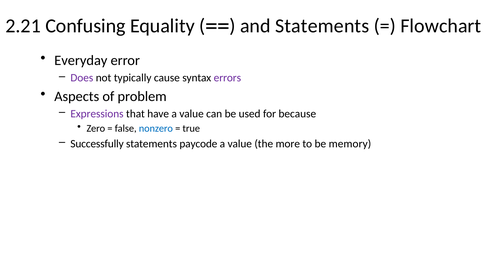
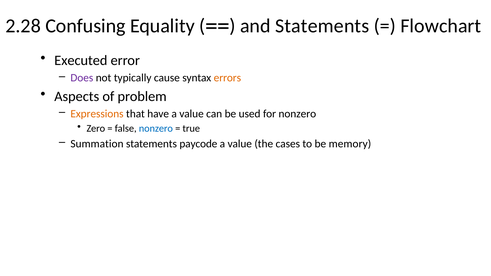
2.21: 2.21 -> 2.28
Everyday: Everyday -> Executed
errors colour: purple -> orange
Expressions colour: purple -> orange
for because: because -> nonzero
Successfully: Successfully -> Summation
more: more -> cases
